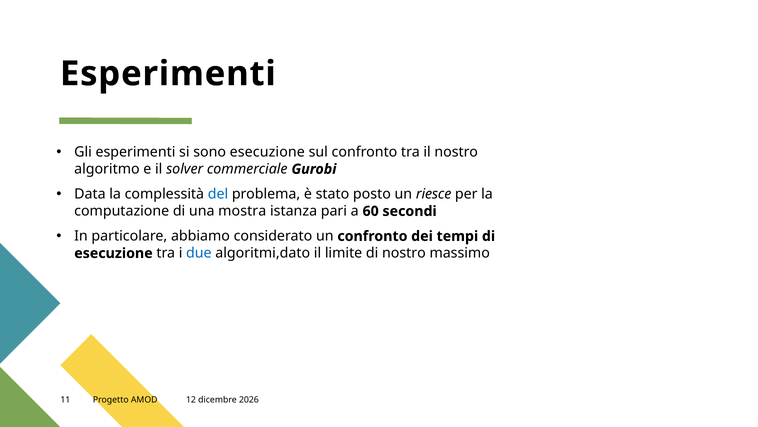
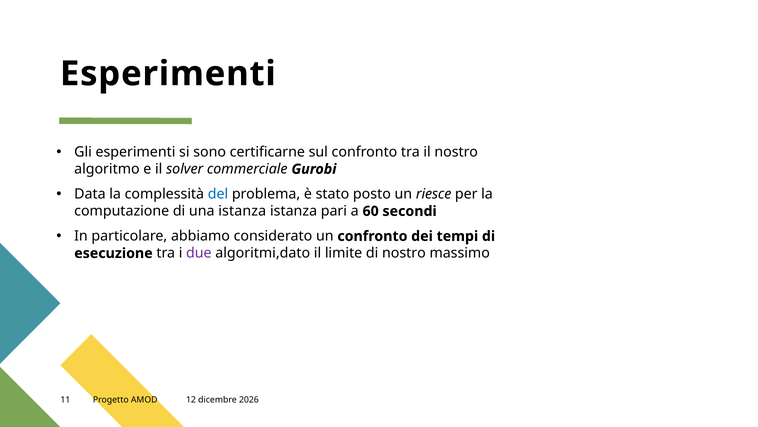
sono esecuzione: esecuzione -> certificarne
una mostra: mostra -> istanza
due colour: blue -> purple
